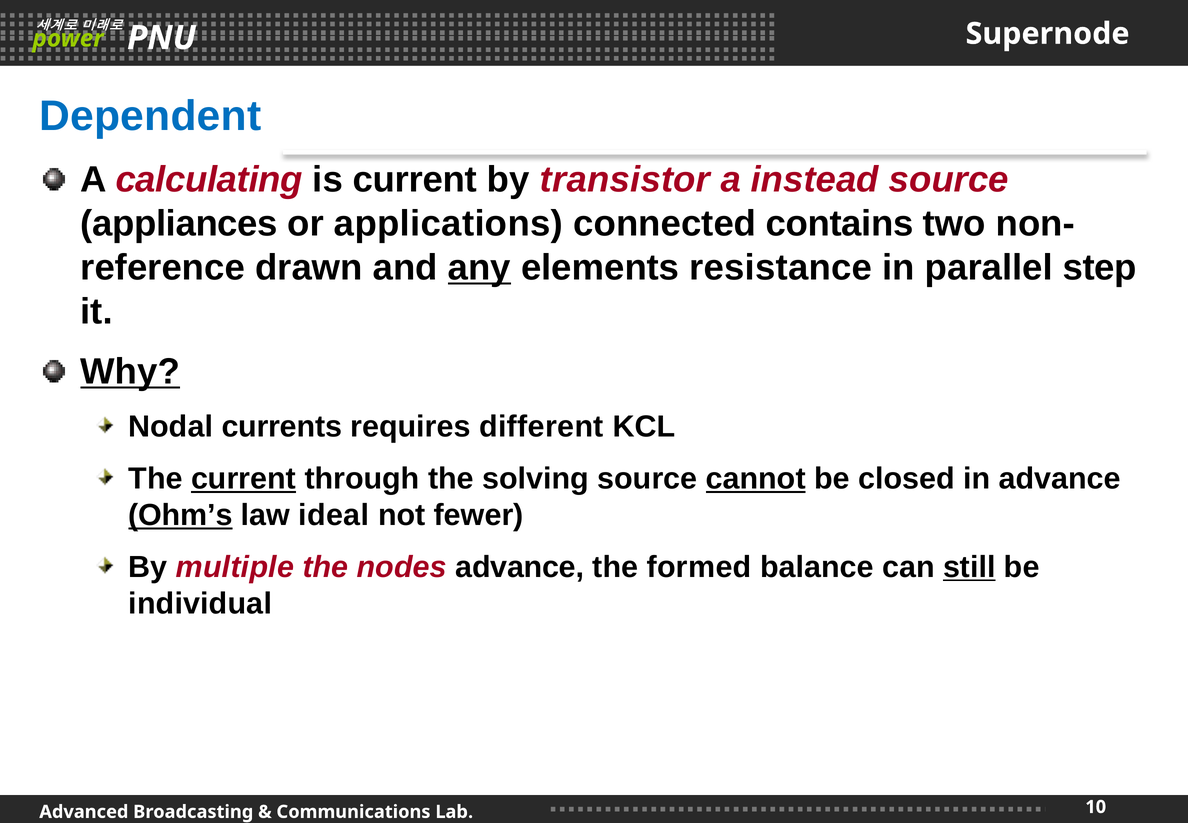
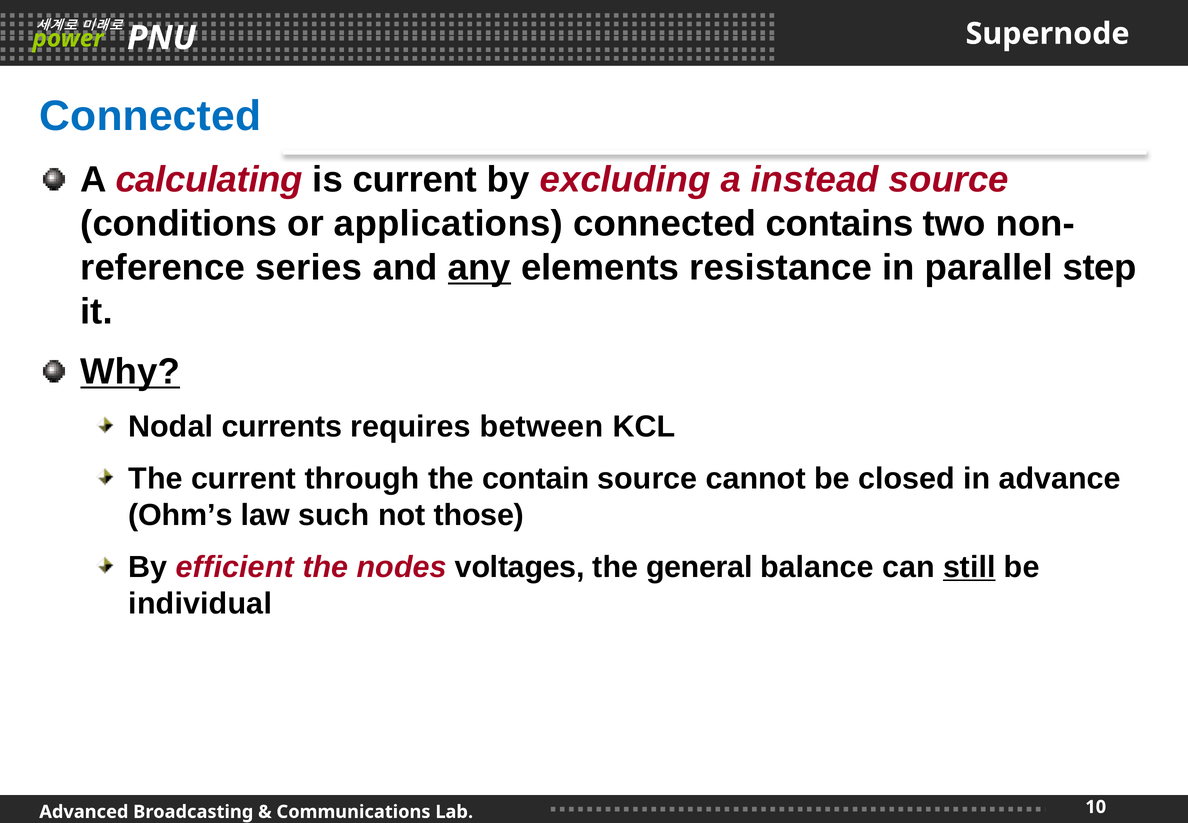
Dependent at (150, 116): Dependent -> Connected
transistor: transistor -> excluding
appliances: appliances -> conditions
drawn: drawn -> series
different: different -> between
current at (244, 478) underline: present -> none
solving: solving -> contain
cannot underline: present -> none
Ohm’s underline: present -> none
ideal: ideal -> such
fewer: fewer -> those
multiple: multiple -> efficient
nodes advance: advance -> voltages
formed: formed -> general
